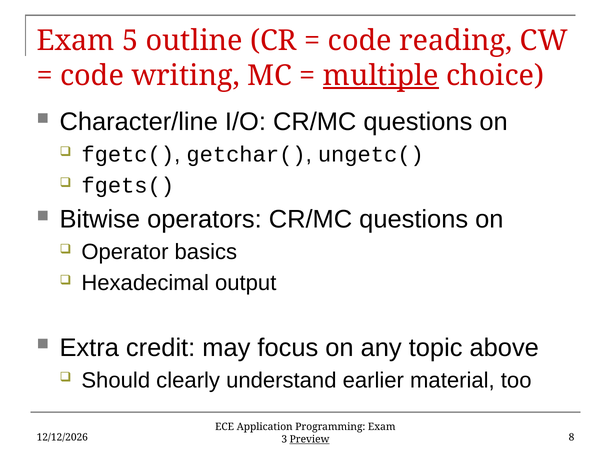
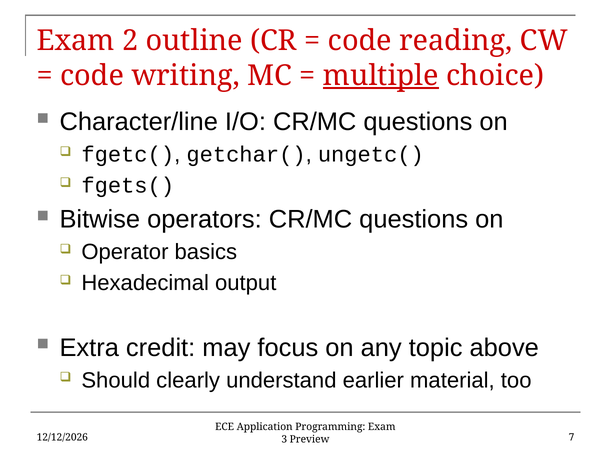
5: 5 -> 2
8: 8 -> 7
Preview underline: present -> none
